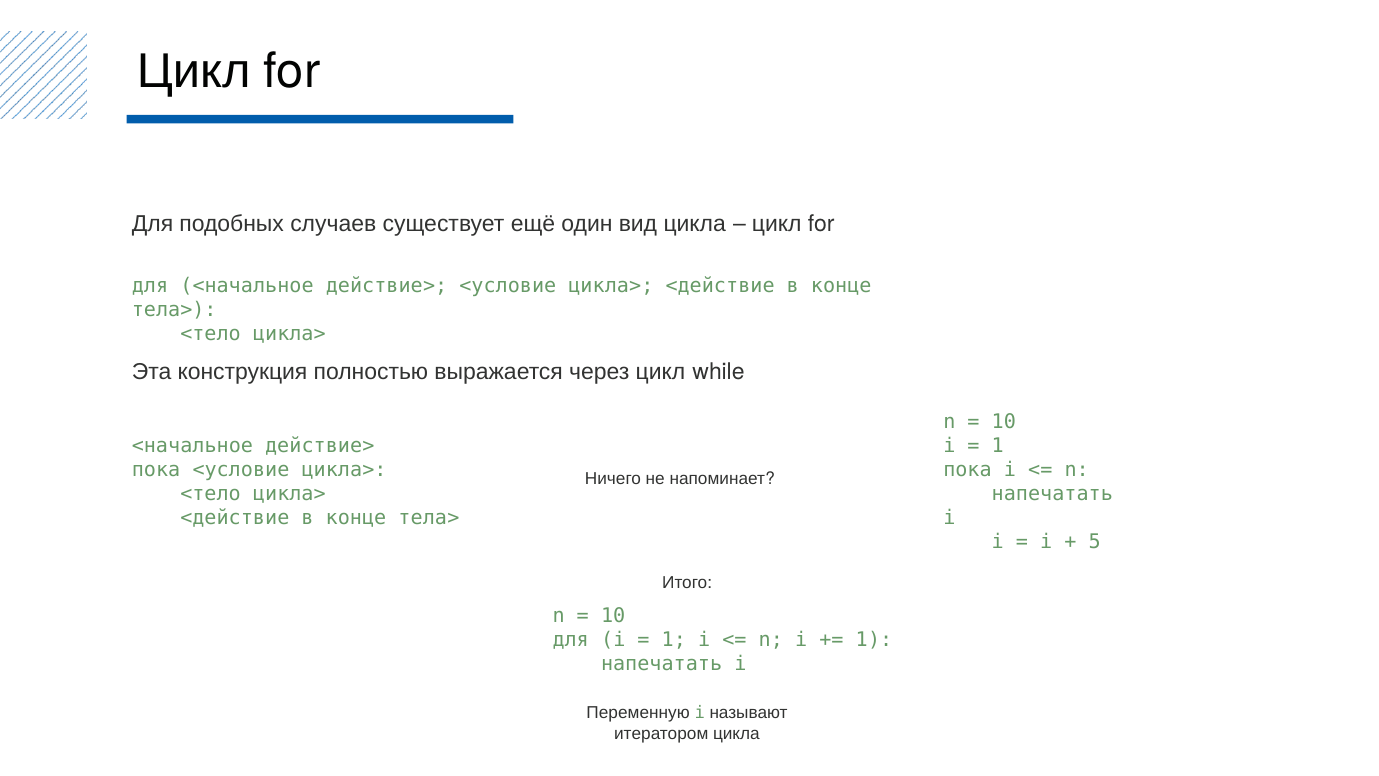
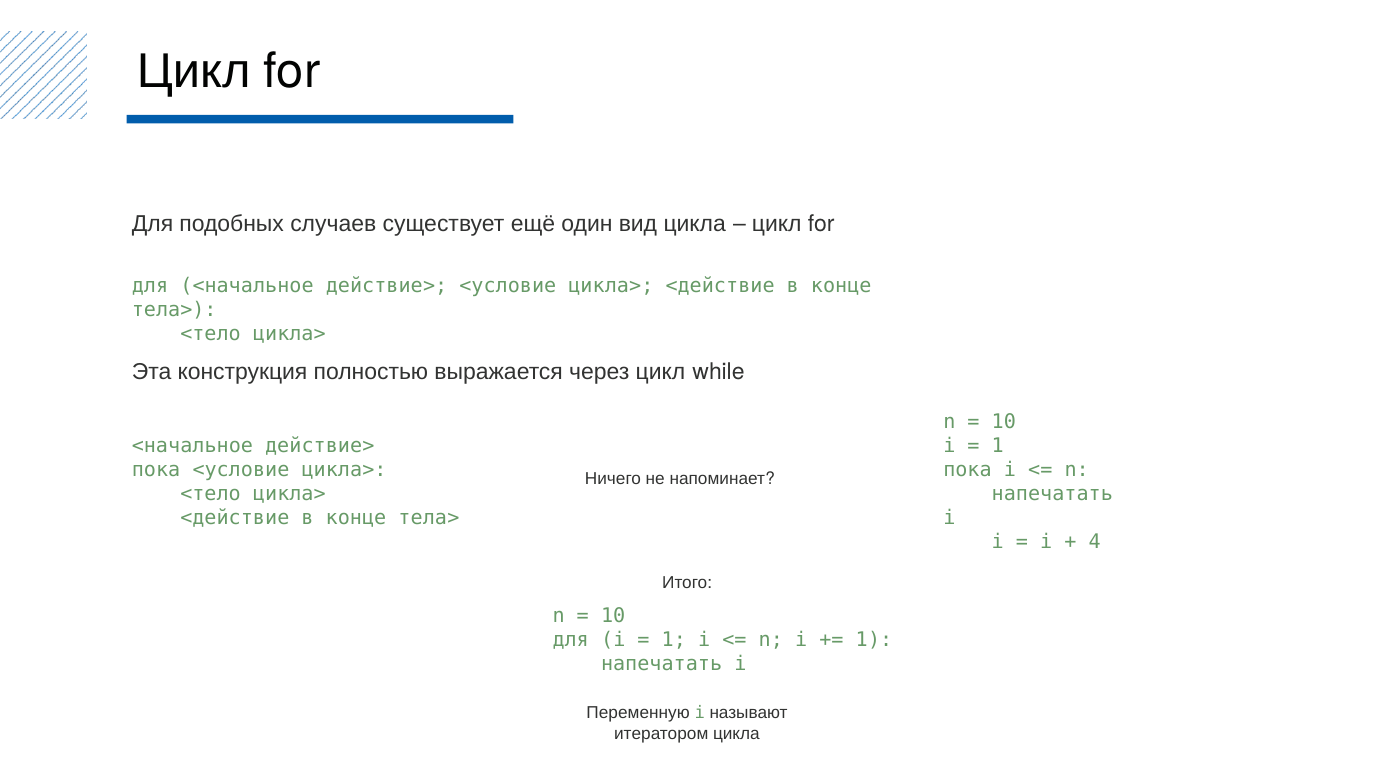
5: 5 -> 4
